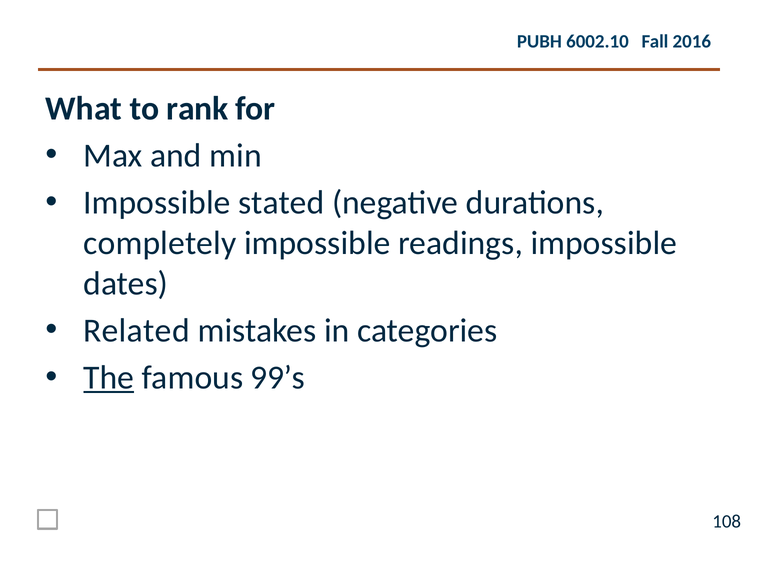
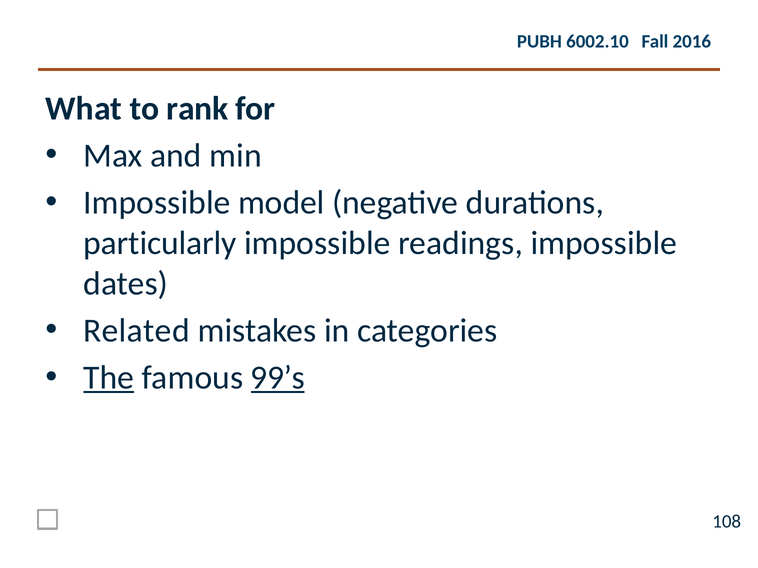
stated: stated -> model
completely: completely -> particularly
99’s underline: none -> present
